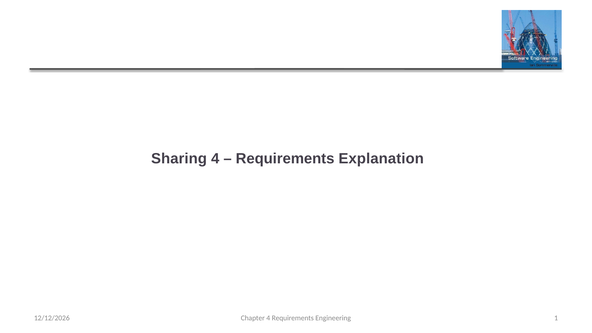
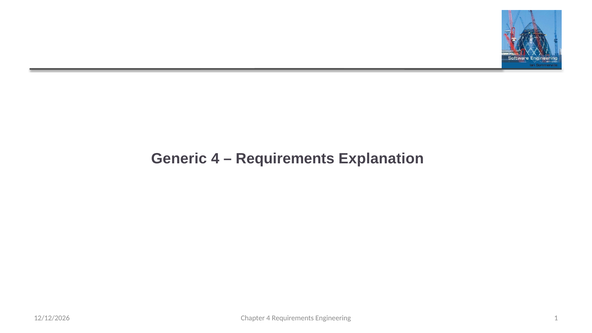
Sharing: Sharing -> Generic
